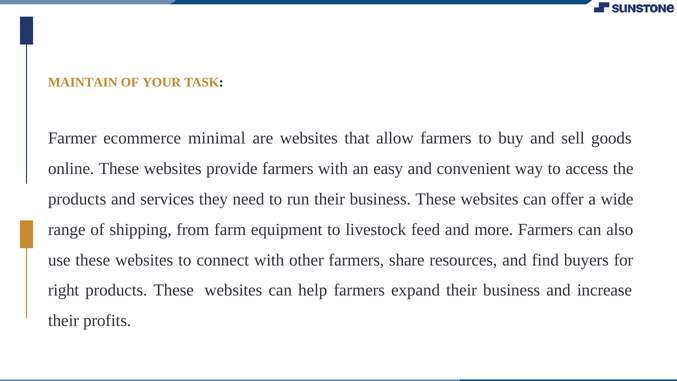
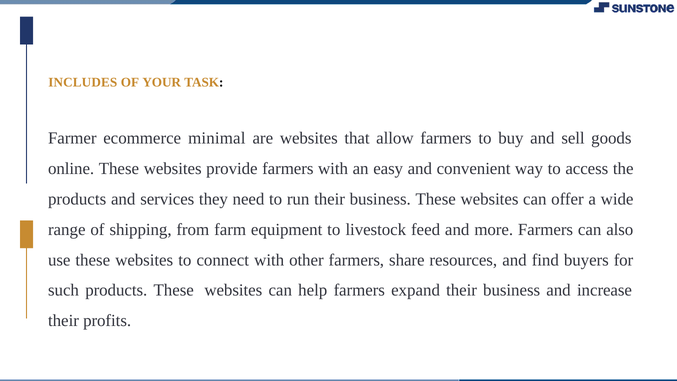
MAINTAIN: MAINTAIN -> INCLUDES
right: right -> such
